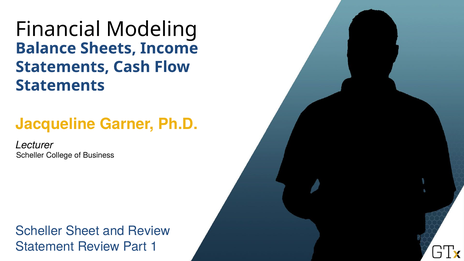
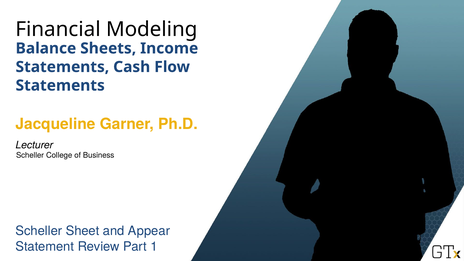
and Review: Review -> Appear
